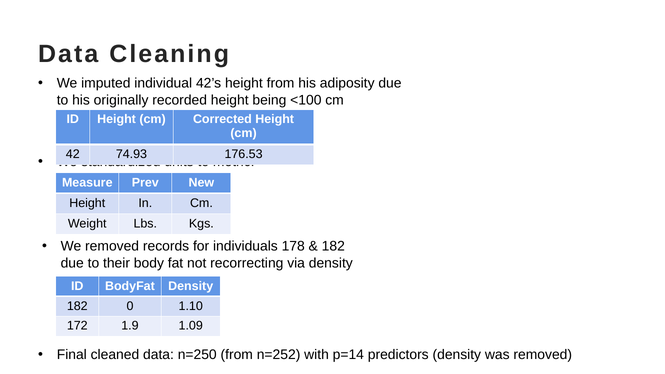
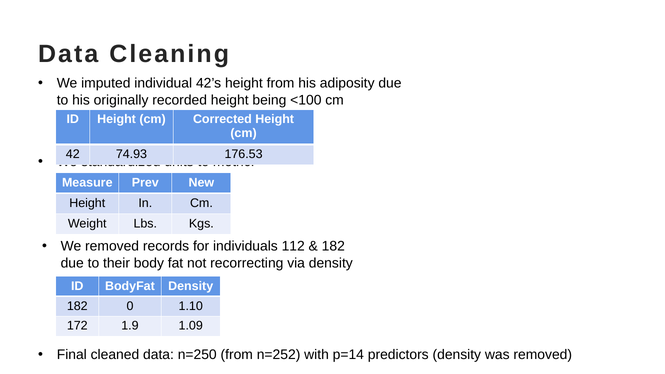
178: 178 -> 112
